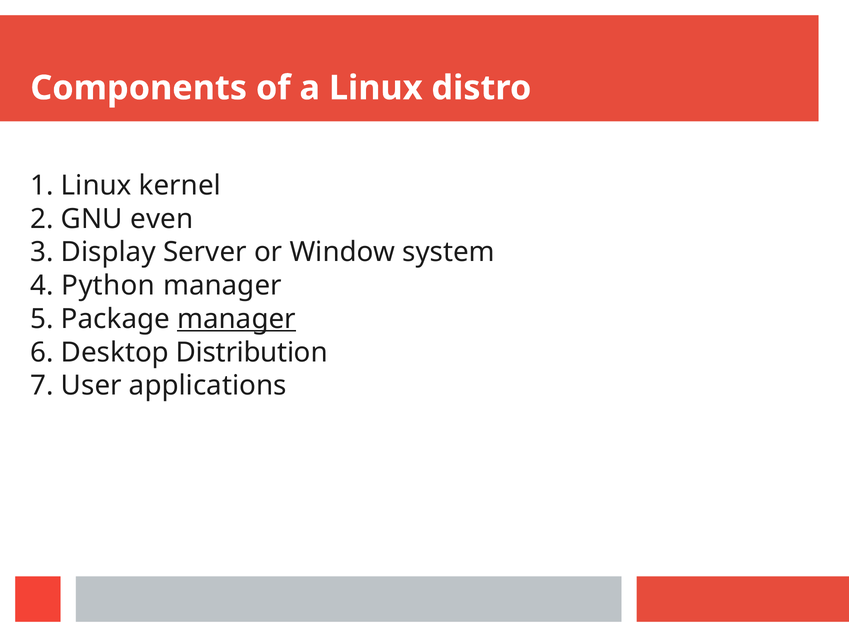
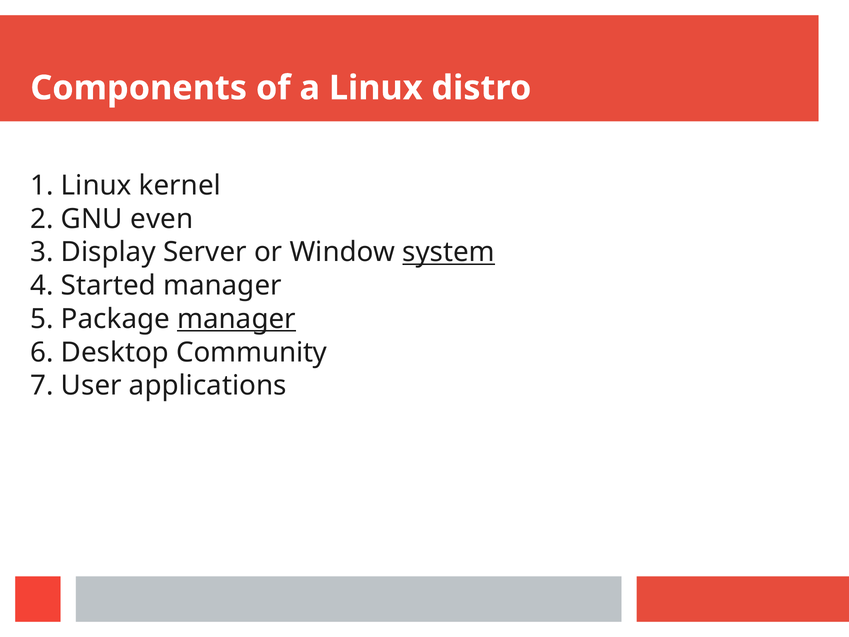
system underline: none -> present
Python: Python -> Started
Distribution: Distribution -> Community
